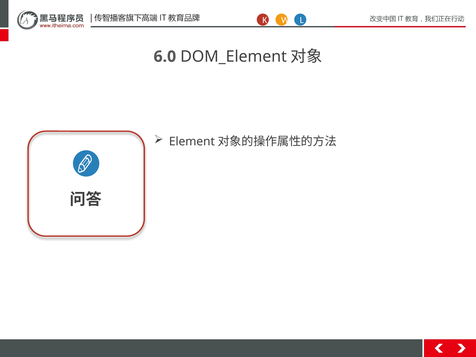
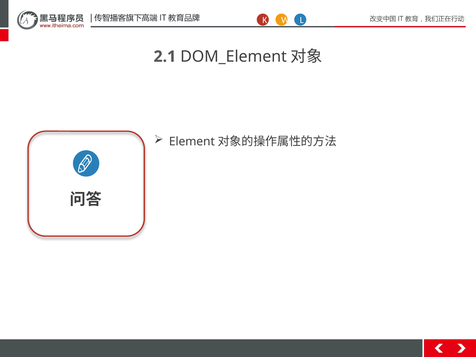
6.0: 6.0 -> 2.1
